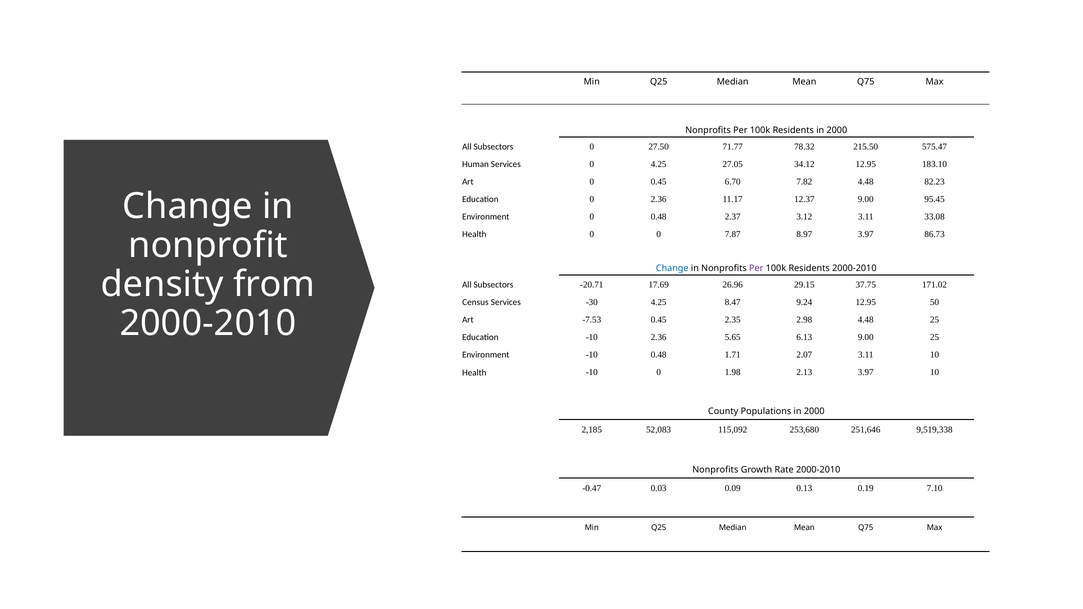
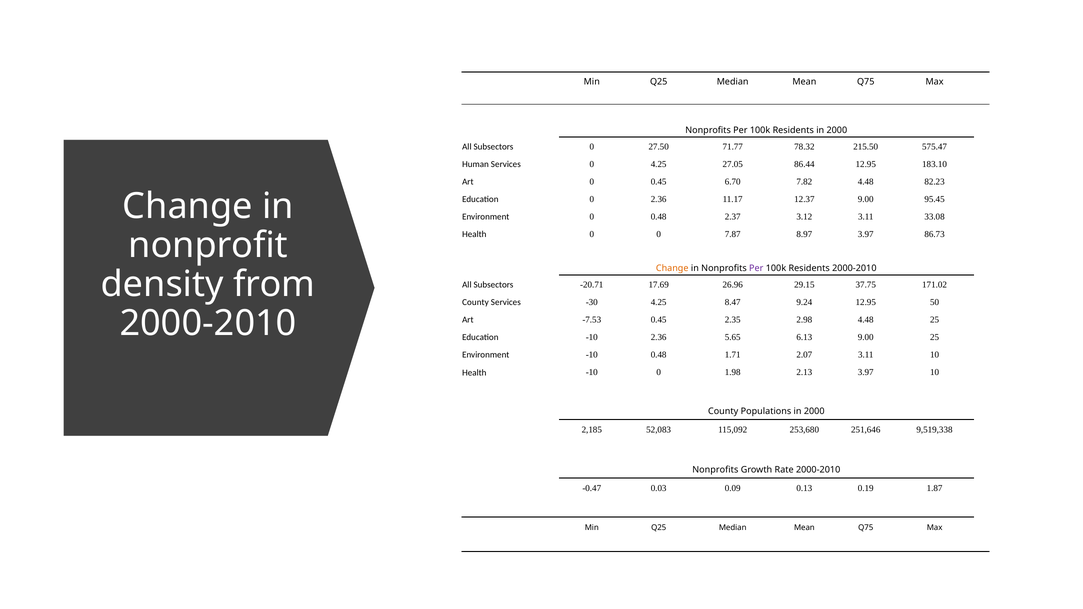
34.12: 34.12 -> 86.44
Change at (672, 268) colour: blue -> orange
Census at (475, 303): Census -> County
7.10: 7.10 -> 1.87
